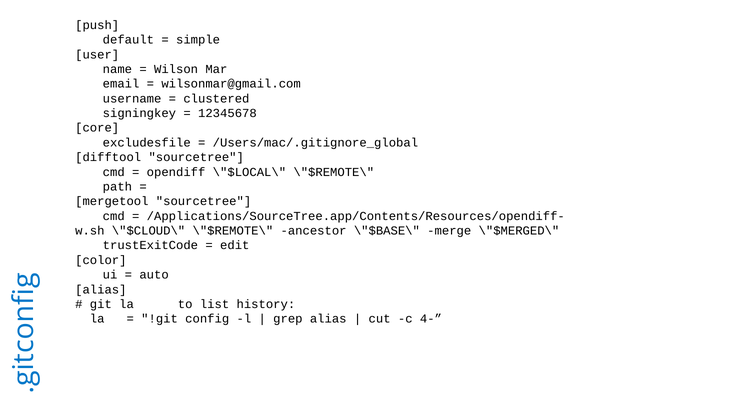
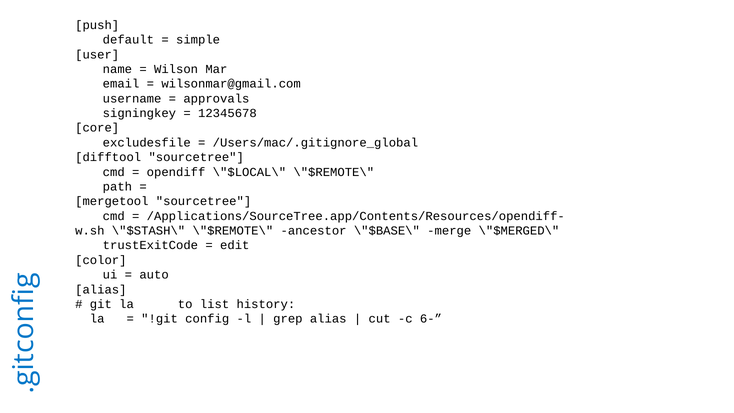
clustered: clustered -> approvals
\"$CLOUD\: \"$CLOUD\ -> \"$STASH\
4-: 4- -> 6-
